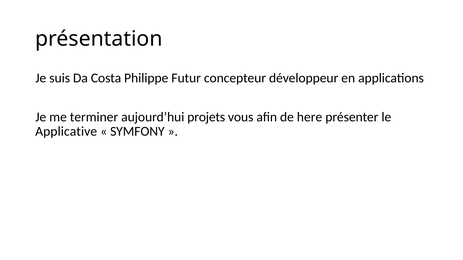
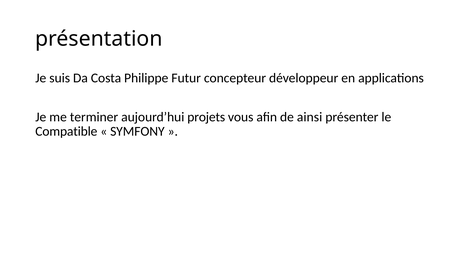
here: here -> ainsi
Applicative: Applicative -> Compatible
